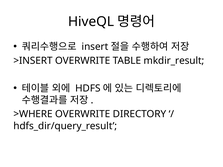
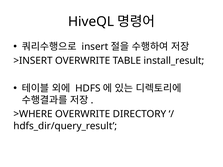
mkdir_result: mkdir_result -> install_result
